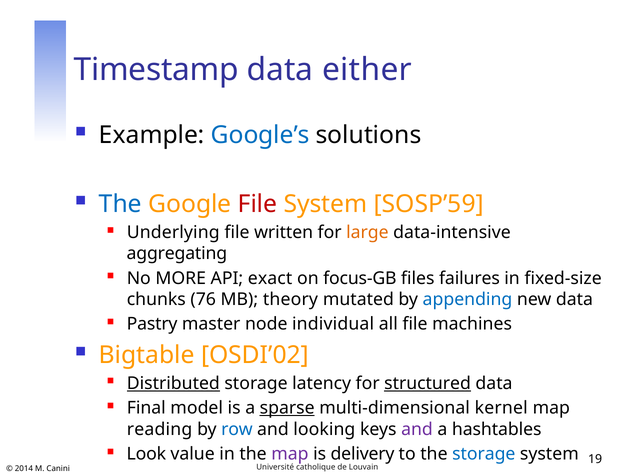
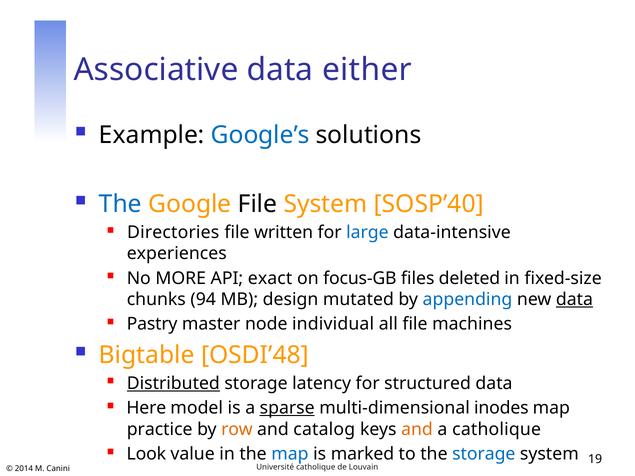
Timestamp: Timestamp -> Associative
File at (258, 204) colour: red -> black
SOSP’59: SOSP’59 -> SOSP’40
Underlying: Underlying -> Directories
large colour: orange -> blue
aggregating: aggregating -> experiences
failures: failures -> deleted
76: 76 -> 94
theory: theory -> design
data at (574, 300) underline: none -> present
OSDI’02: OSDI’02 -> OSDI’48
structured underline: present -> none
Final: Final -> Here
kernel: kernel -> inodes
reading: reading -> practice
row colour: blue -> orange
looking: looking -> catalog
and at (417, 430) colour: purple -> orange
a hashtables: hashtables -> catholique
map at (290, 454) colour: purple -> blue
delivery: delivery -> marked
